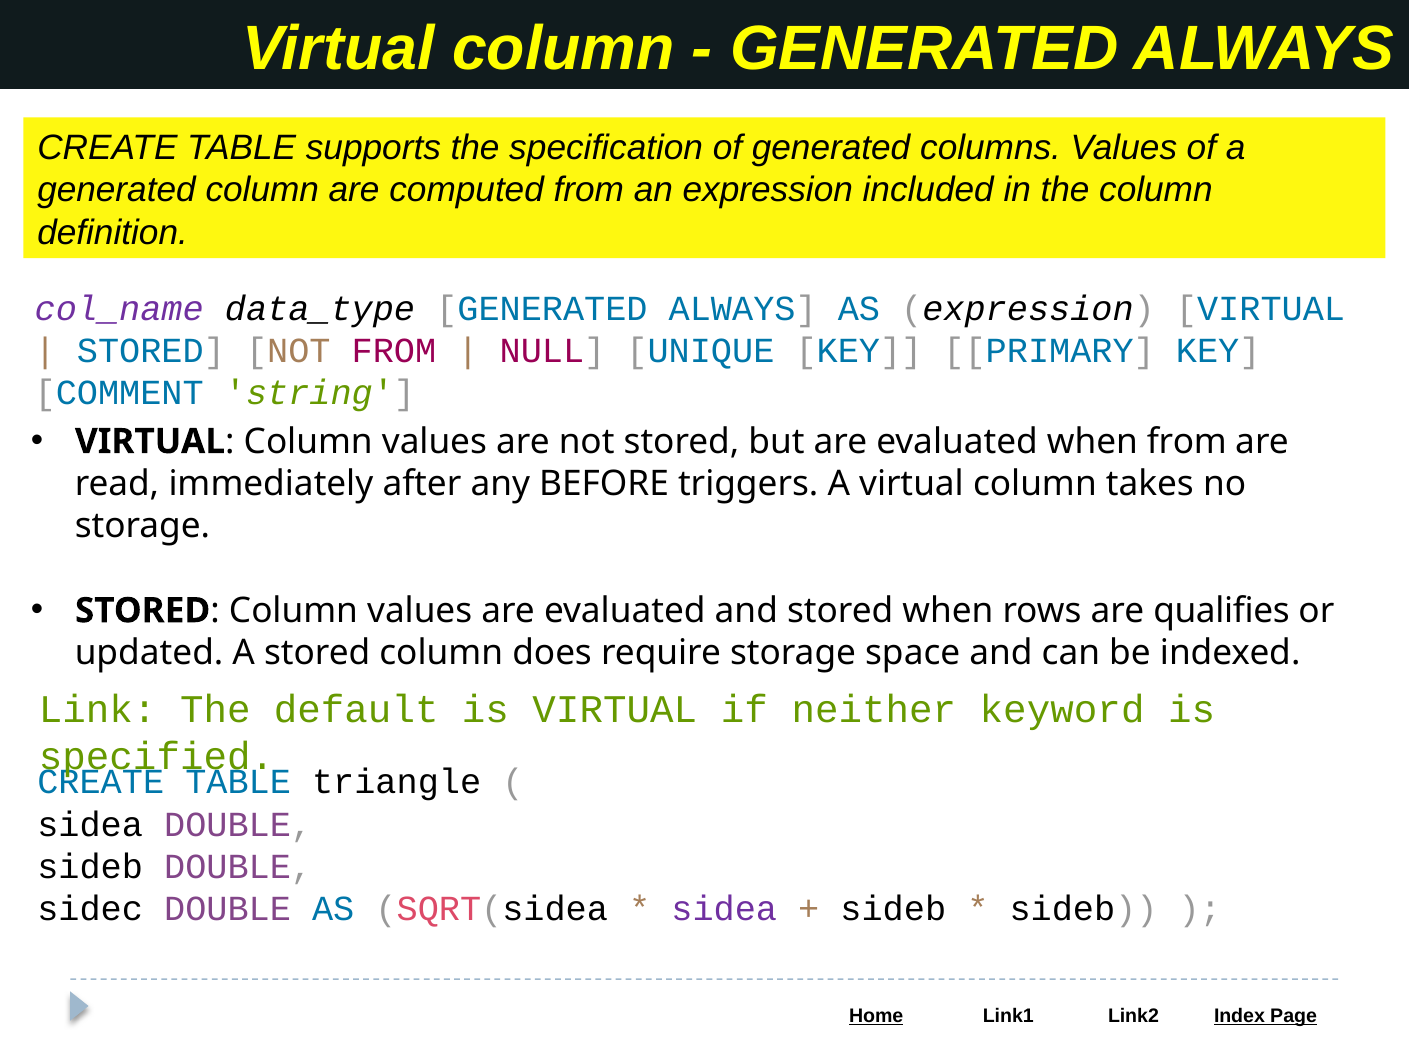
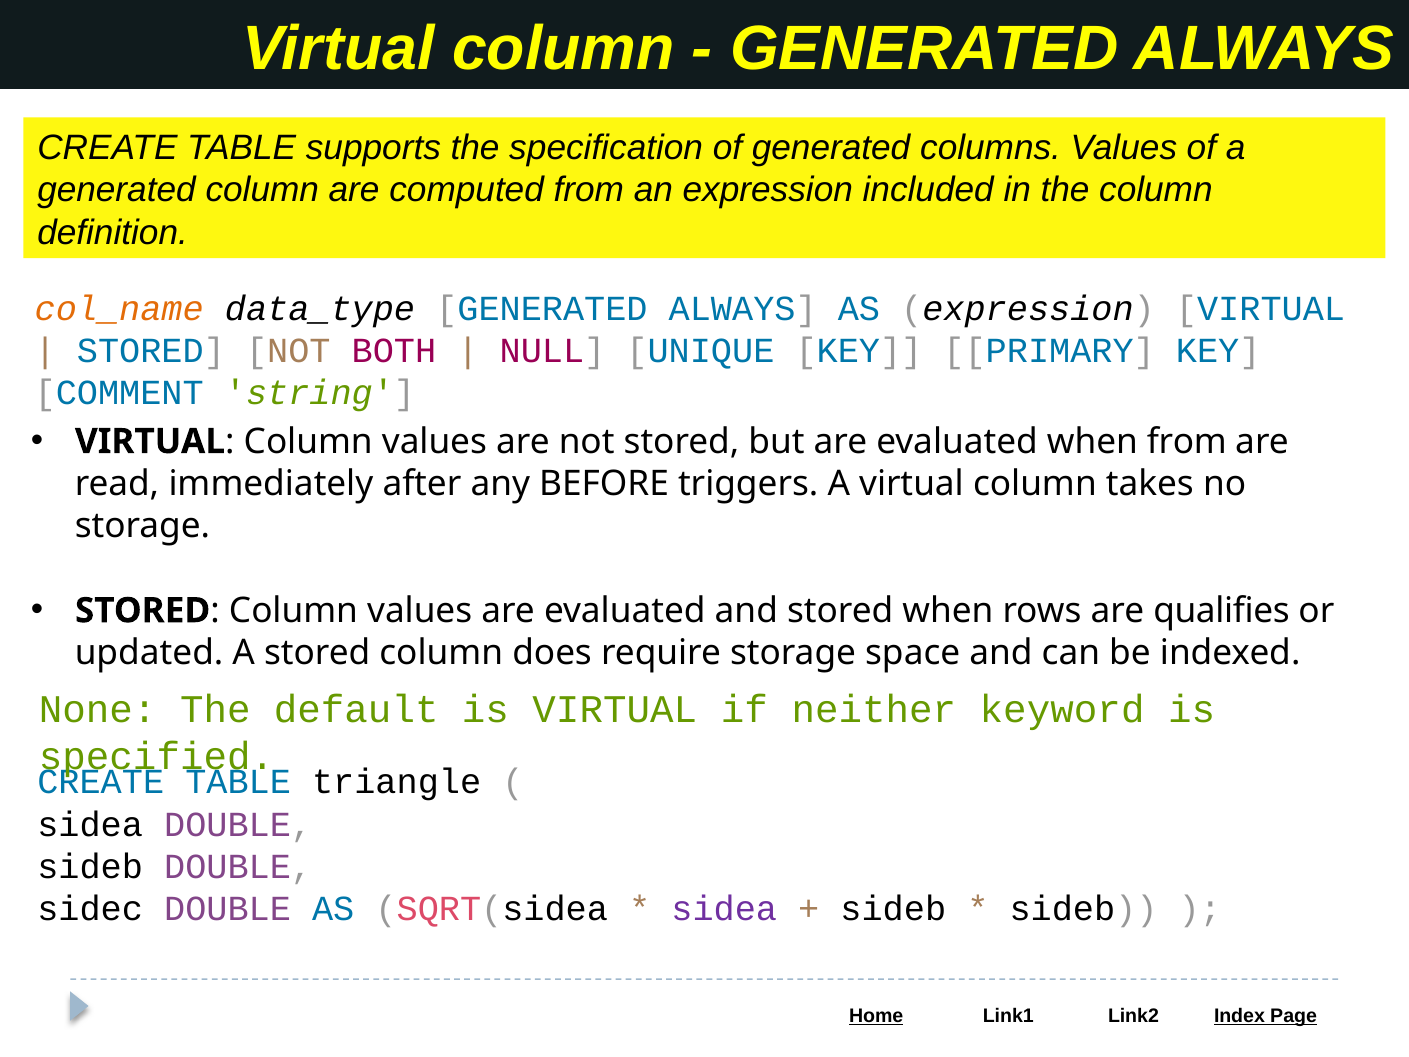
col_name colour: purple -> orange
NOT FROM: FROM -> BOTH
Link: Link -> None
